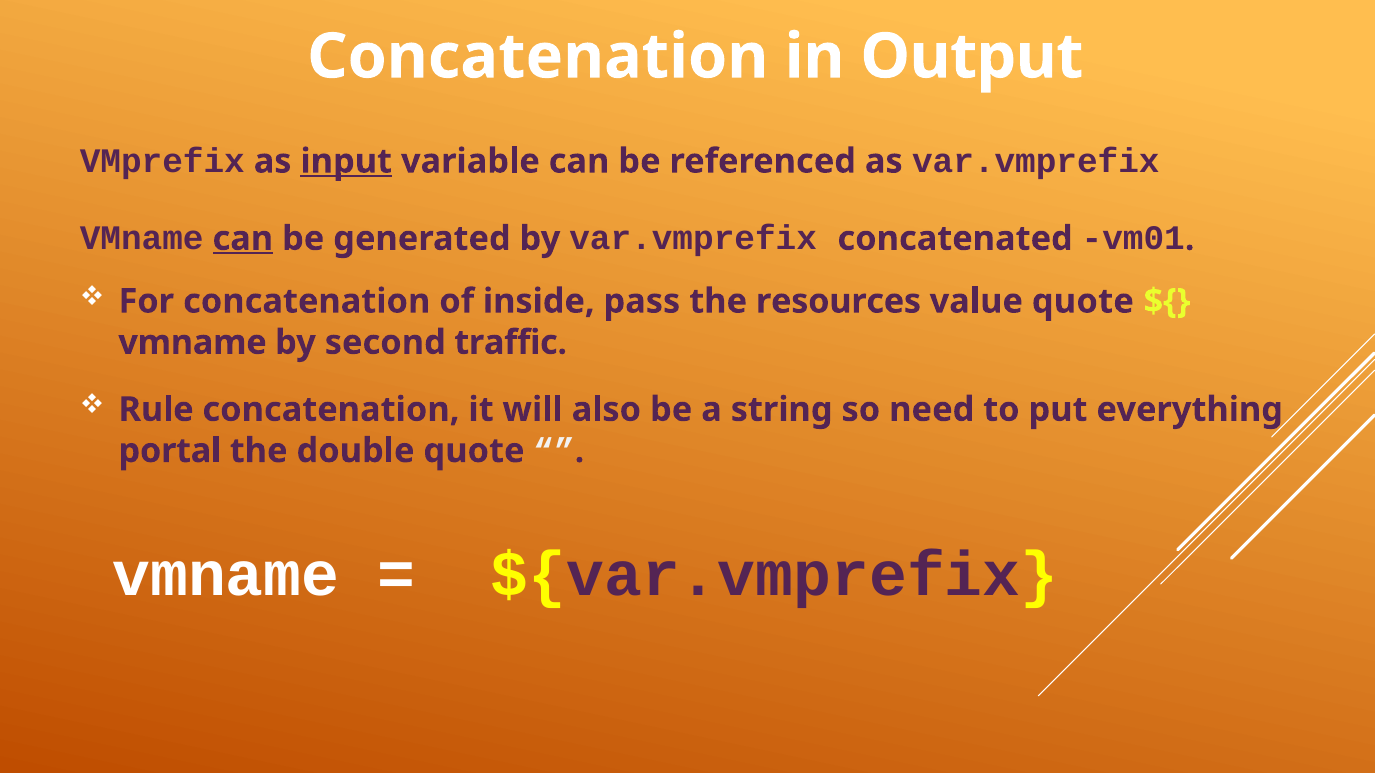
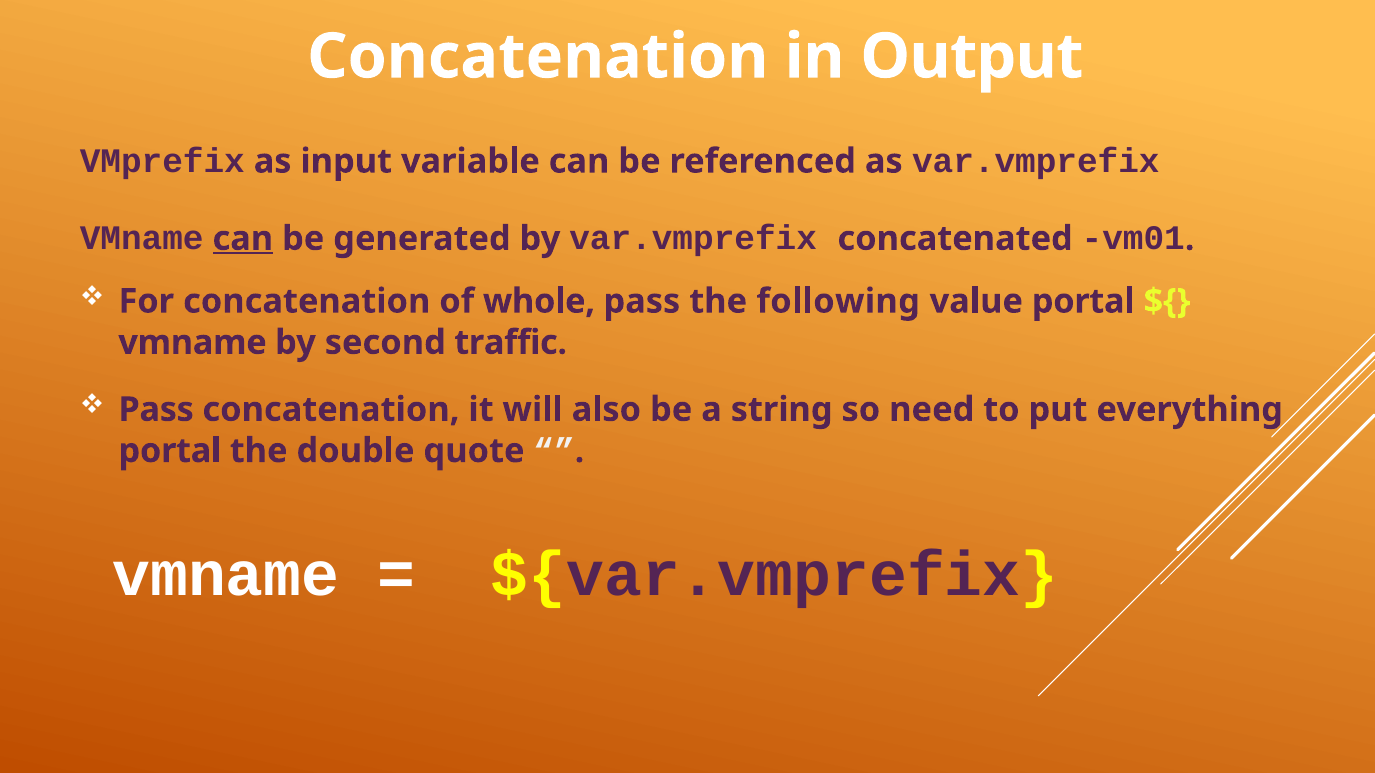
input underline: present -> none
inside: inside -> whole
resources: resources -> following
value quote: quote -> portal
Rule at (156, 410): Rule -> Pass
